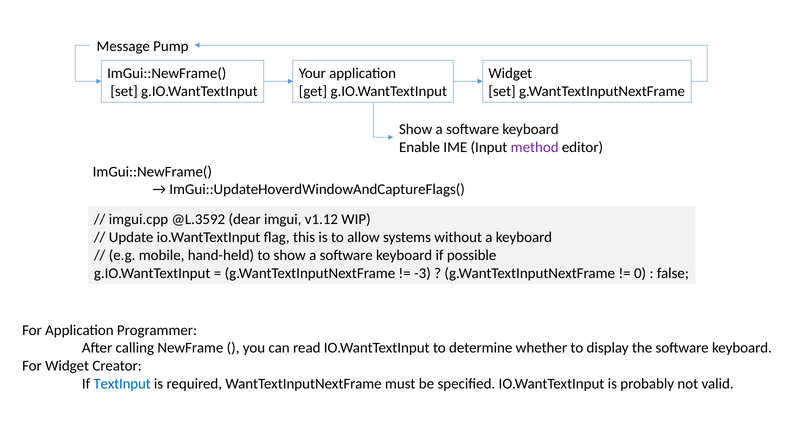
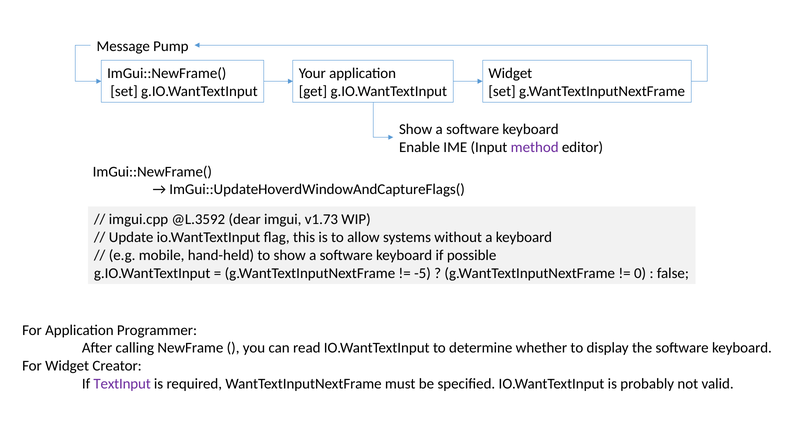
v1.12: v1.12 -> v1.73
-3: -3 -> -5
TextInput colour: blue -> purple
